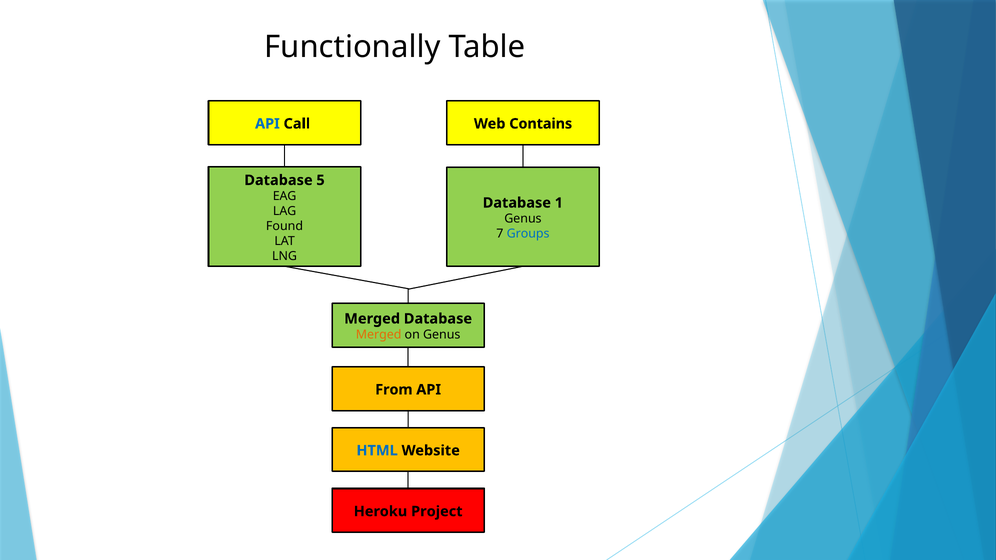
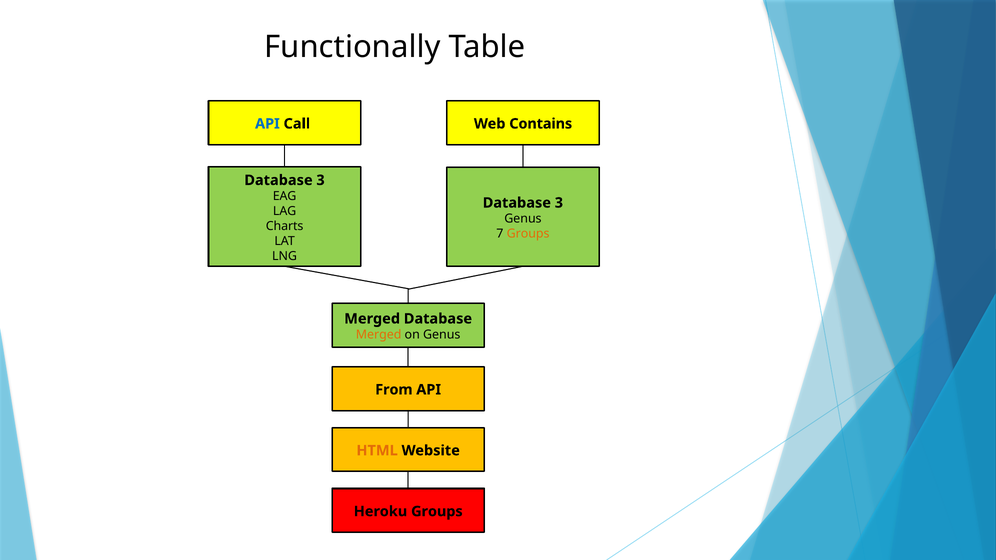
5 at (321, 180): 5 -> 3
1 at (559, 203): 1 -> 3
Found: Found -> Charts
Groups at (528, 234) colour: blue -> orange
HTML colour: blue -> orange
Heroku Project: Project -> Groups
